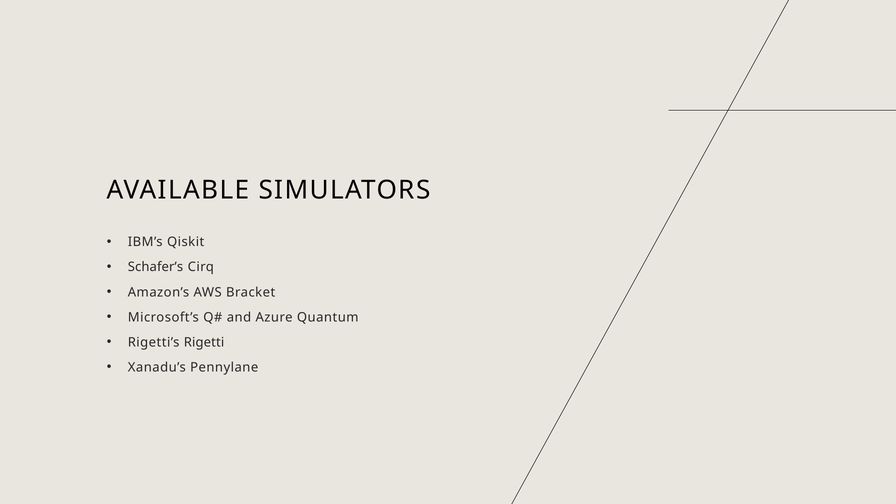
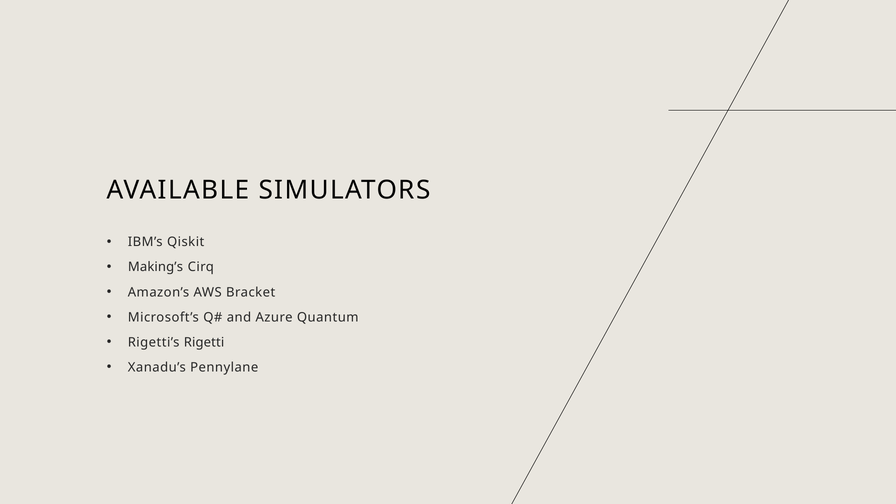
Schafer’s: Schafer’s -> Making’s
